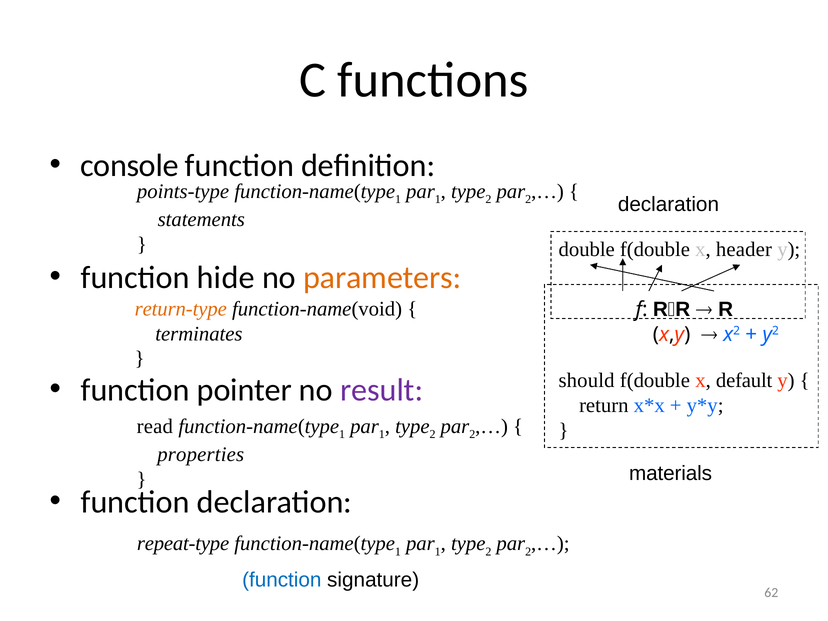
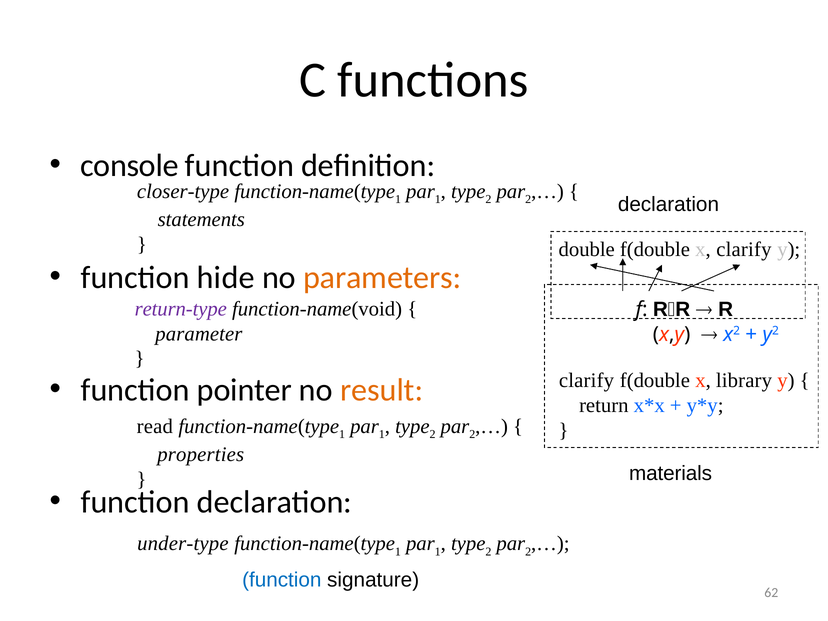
points-type: points-type -> closer-type
x header: header -> clarify
return-type colour: orange -> purple
terminates: terminates -> parameter
should at (587, 381): should -> clarify
default: default -> library
result colour: purple -> orange
repeat-type: repeat-type -> under-type
